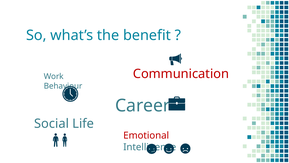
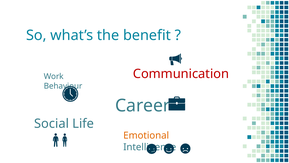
Emotional colour: red -> orange
